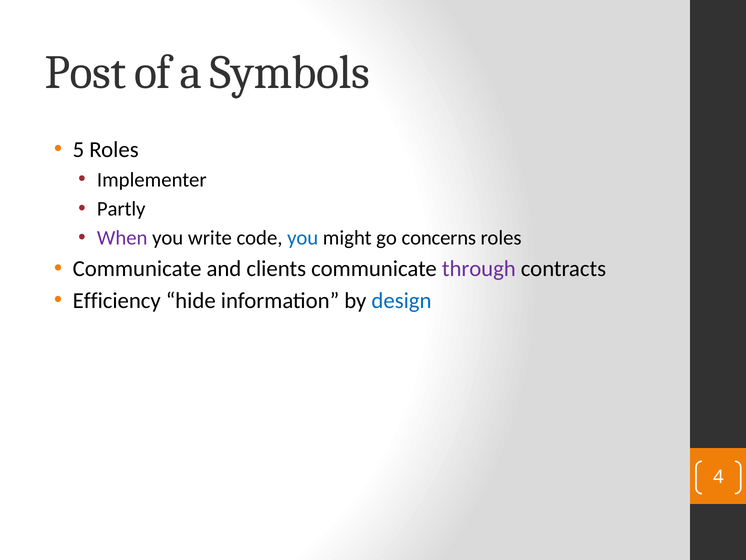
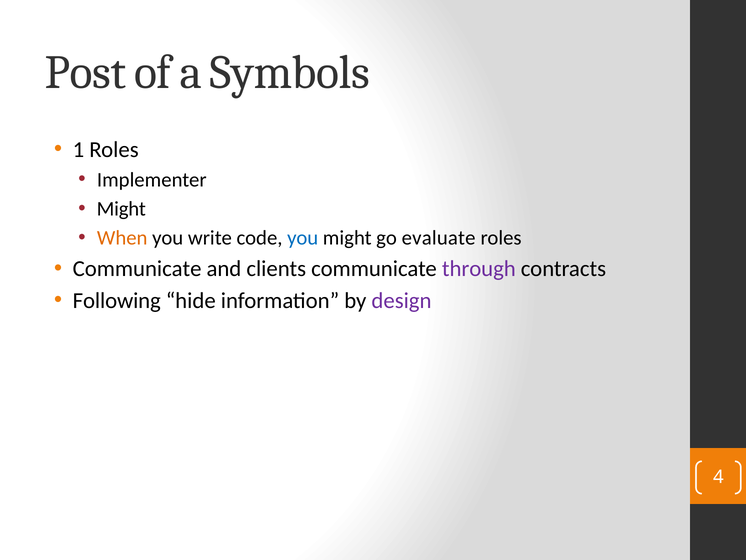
5: 5 -> 1
Partly at (121, 209): Partly -> Might
When colour: purple -> orange
concerns: concerns -> evaluate
Efficiency: Efficiency -> Following
design colour: blue -> purple
